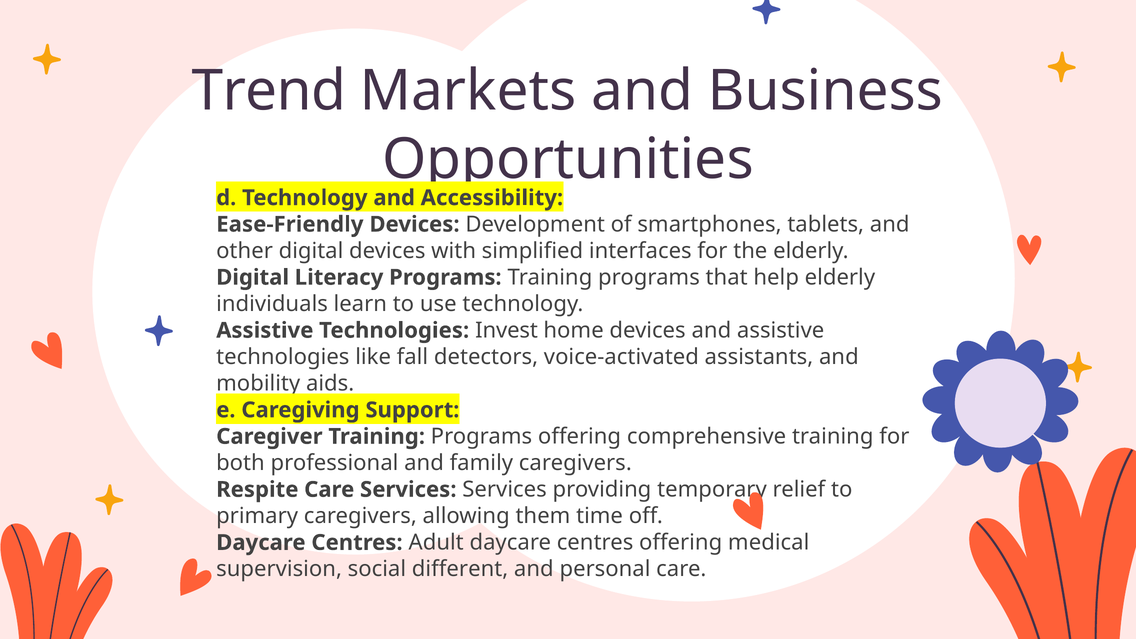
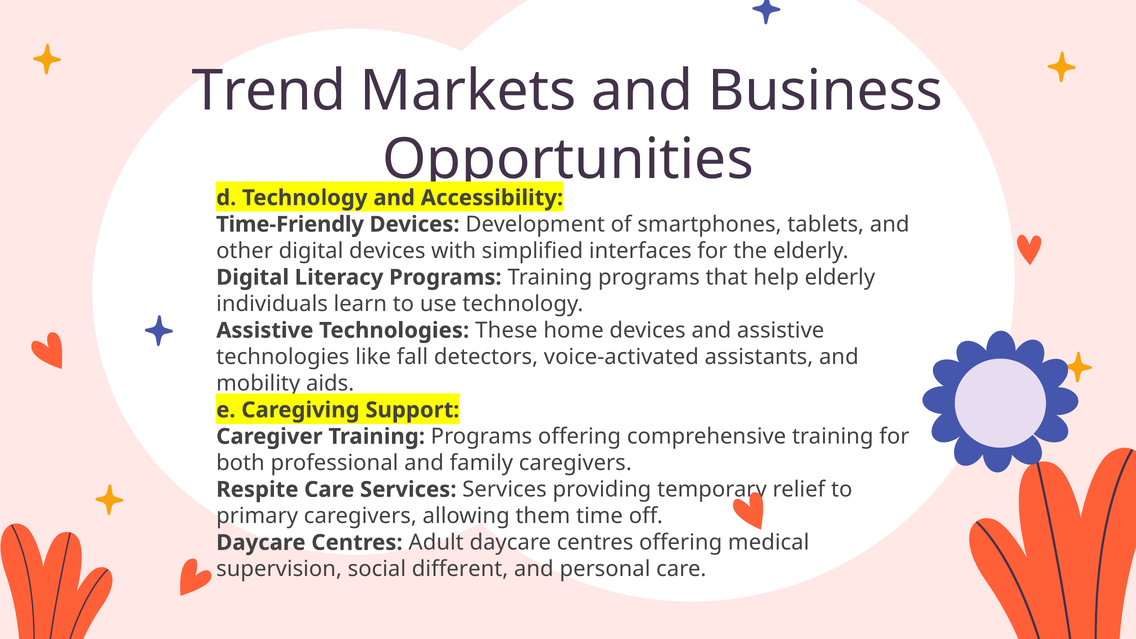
Ease-Friendly: Ease-Friendly -> Time-Friendly
Invest: Invest -> These
